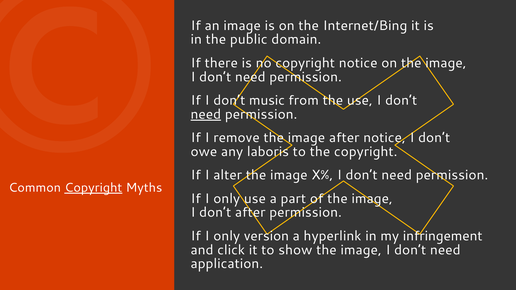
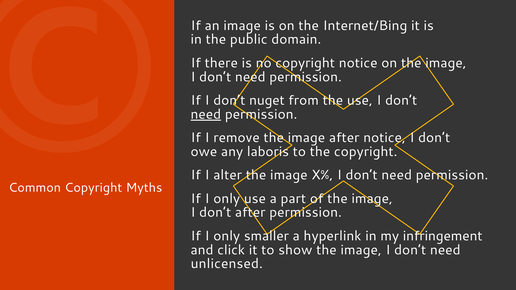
music: music -> nuget
Copyright at (93, 188) underline: present -> none
version: version -> smaller
application: application -> unlicensed
